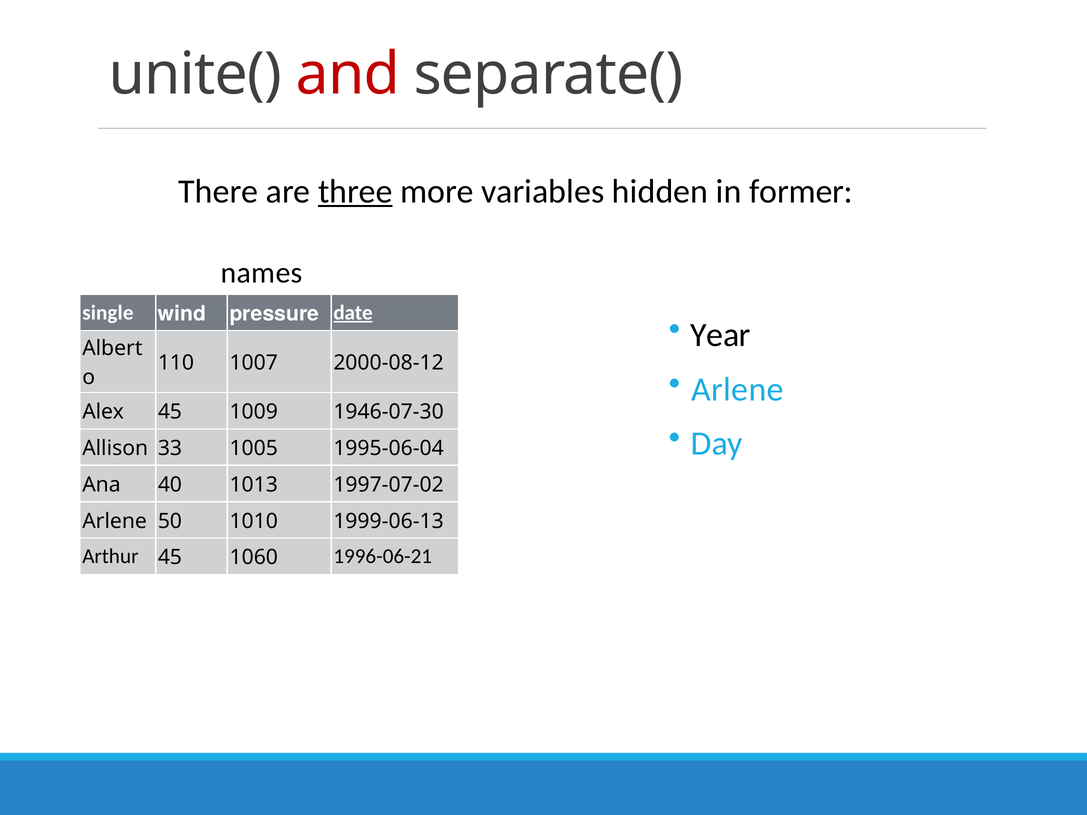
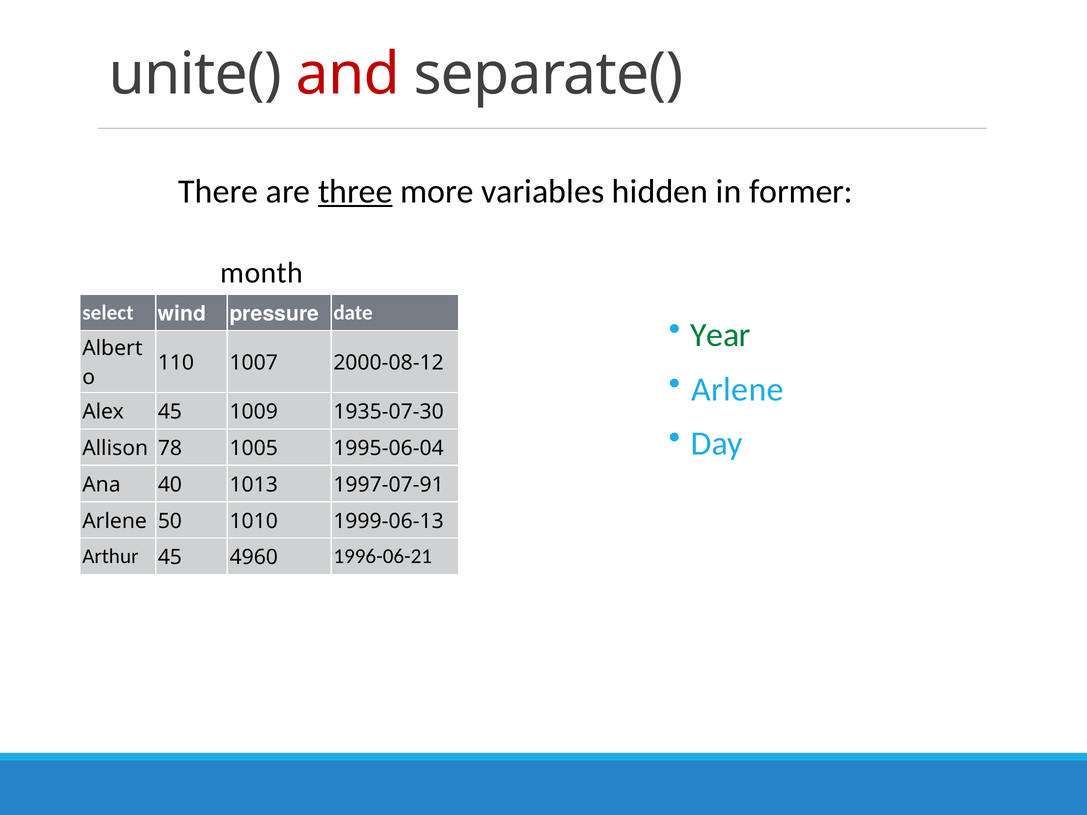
names: names -> month
single: single -> select
date underline: present -> none
Year colour: black -> green
1946-07-30: 1946-07-30 -> 1935-07-30
33: 33 -> 78
1997-07-02: 1997-07-02 -> 1997-07-91
1060: 1060 -> 4960
